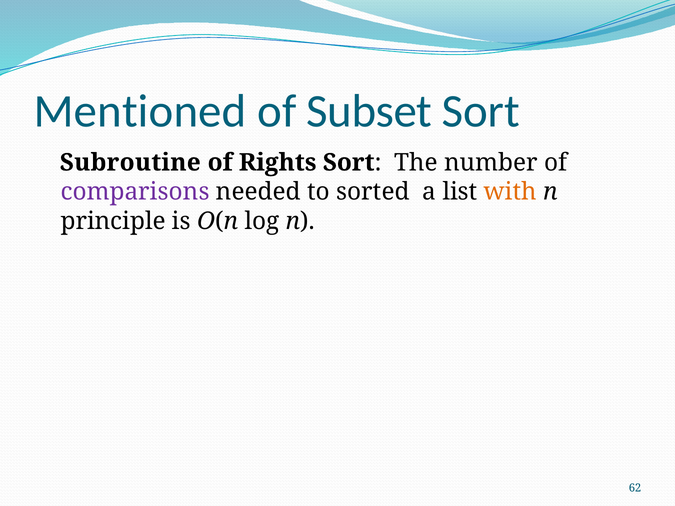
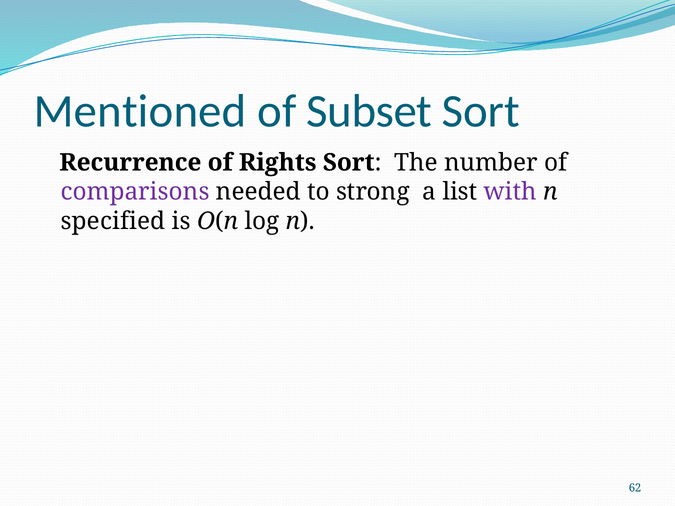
Subroutine: Subroutine -> Recurrence
sorted: sorted -> strong
with colour: orange -> purple
principle: principle -> specified
